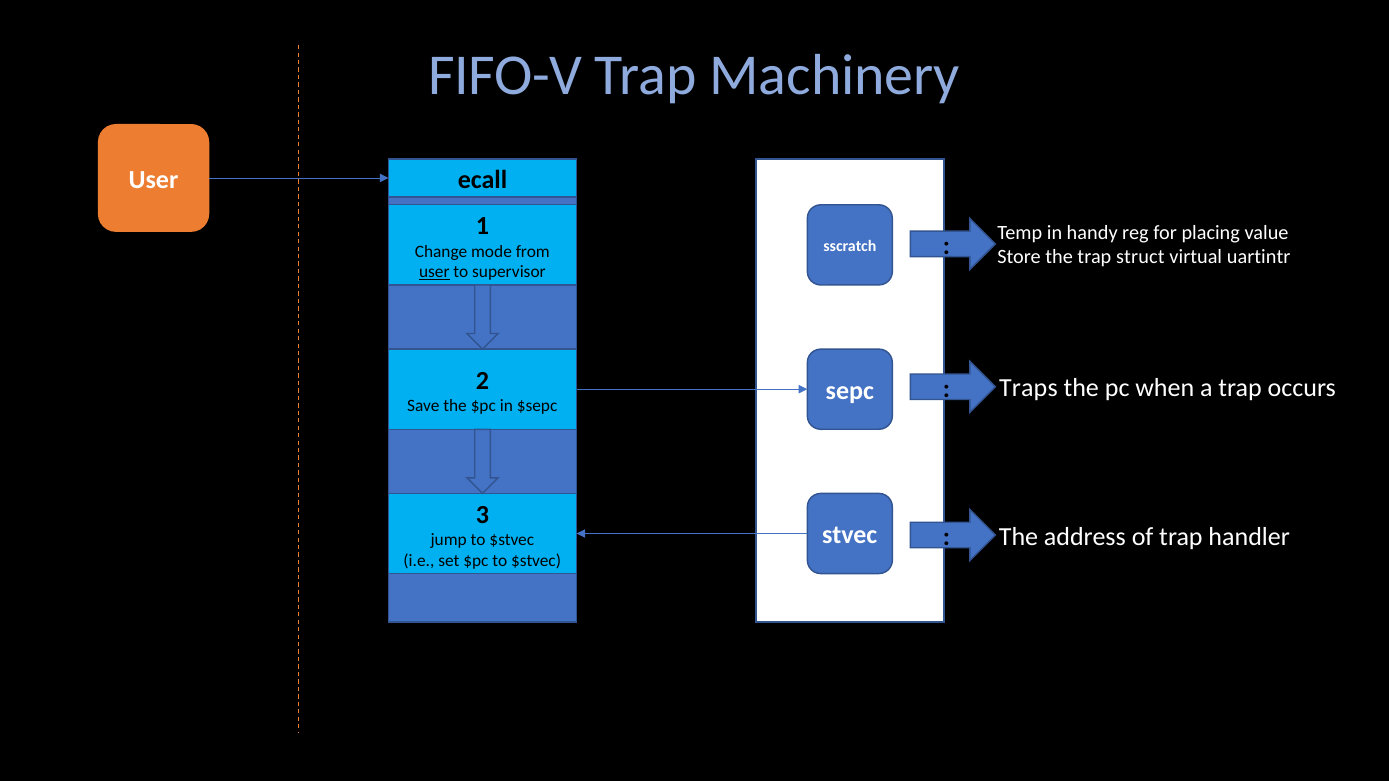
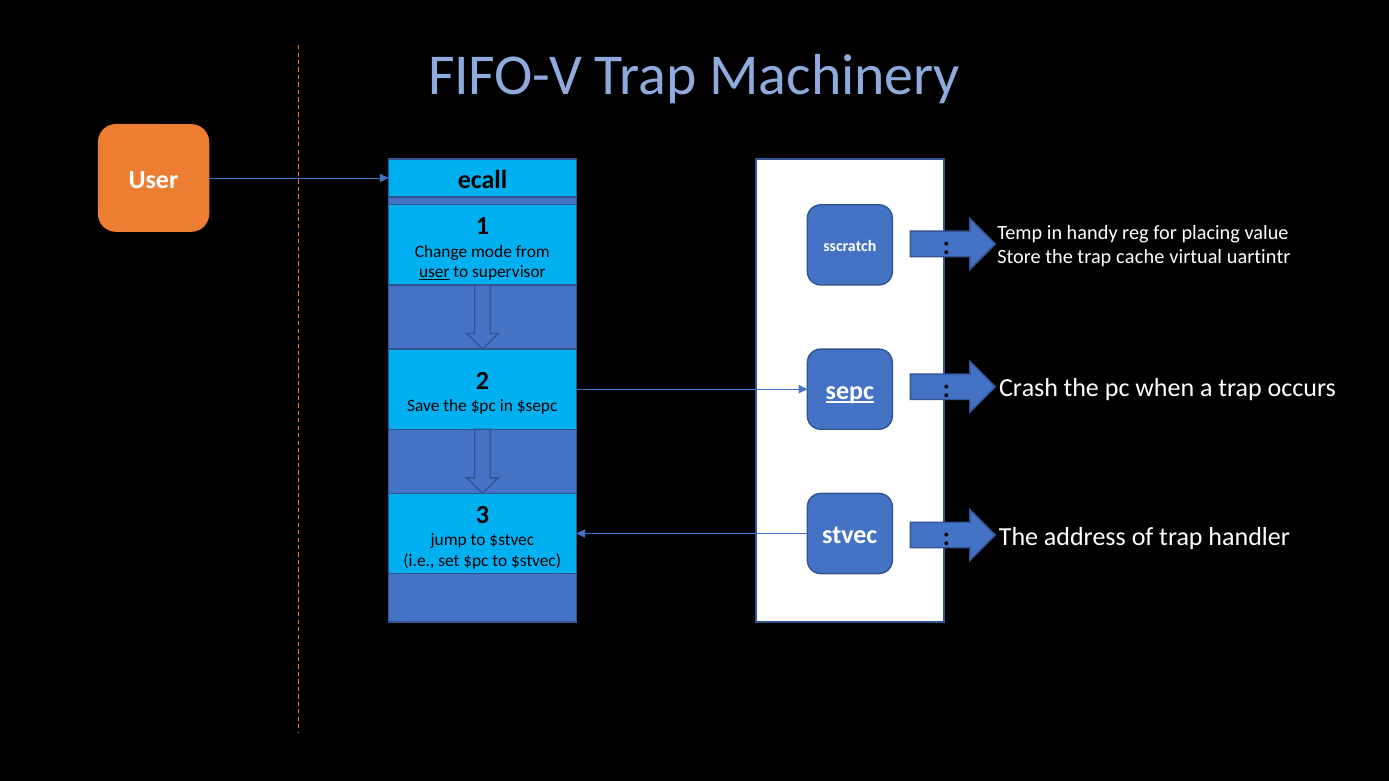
struct: struct -> cache
Traps: Traps -> Crash
sepc underline: none -> present
